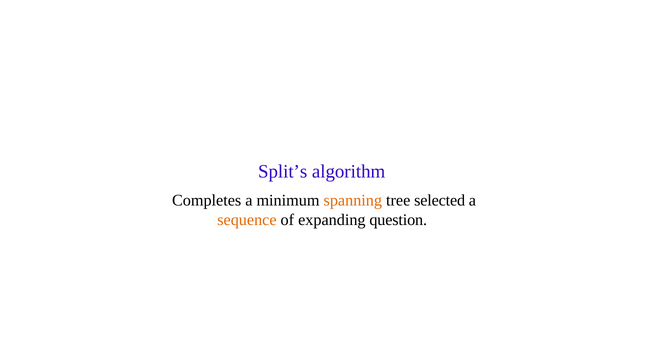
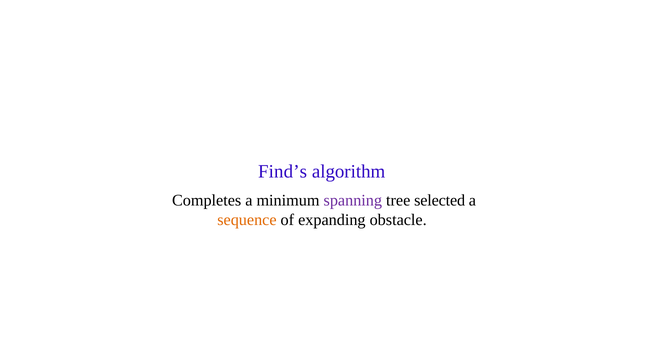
Split’s: Split’s -> Find’s
spanning colour: orange -> purple
question: question -> obstacle
